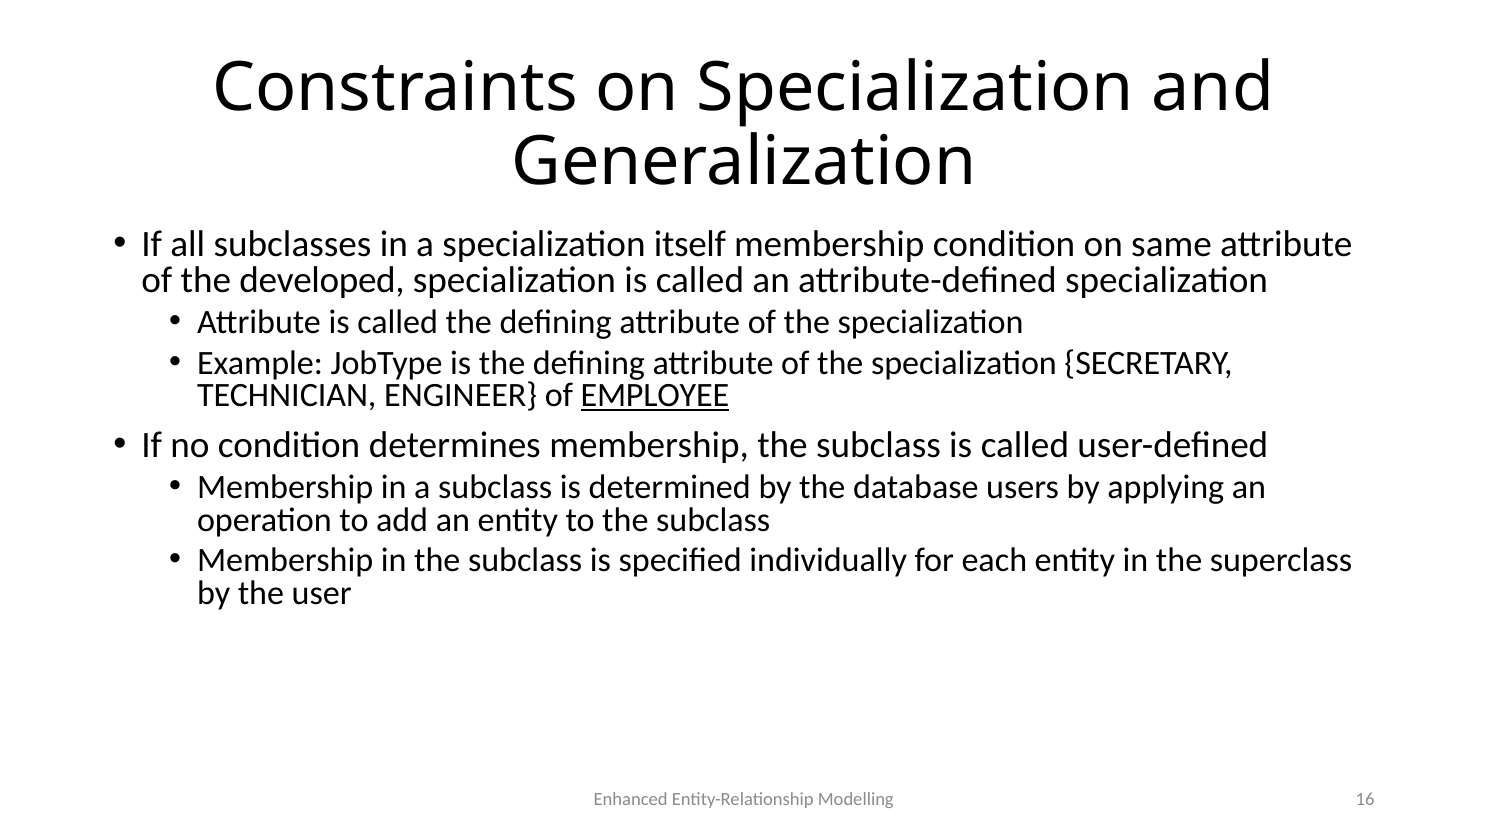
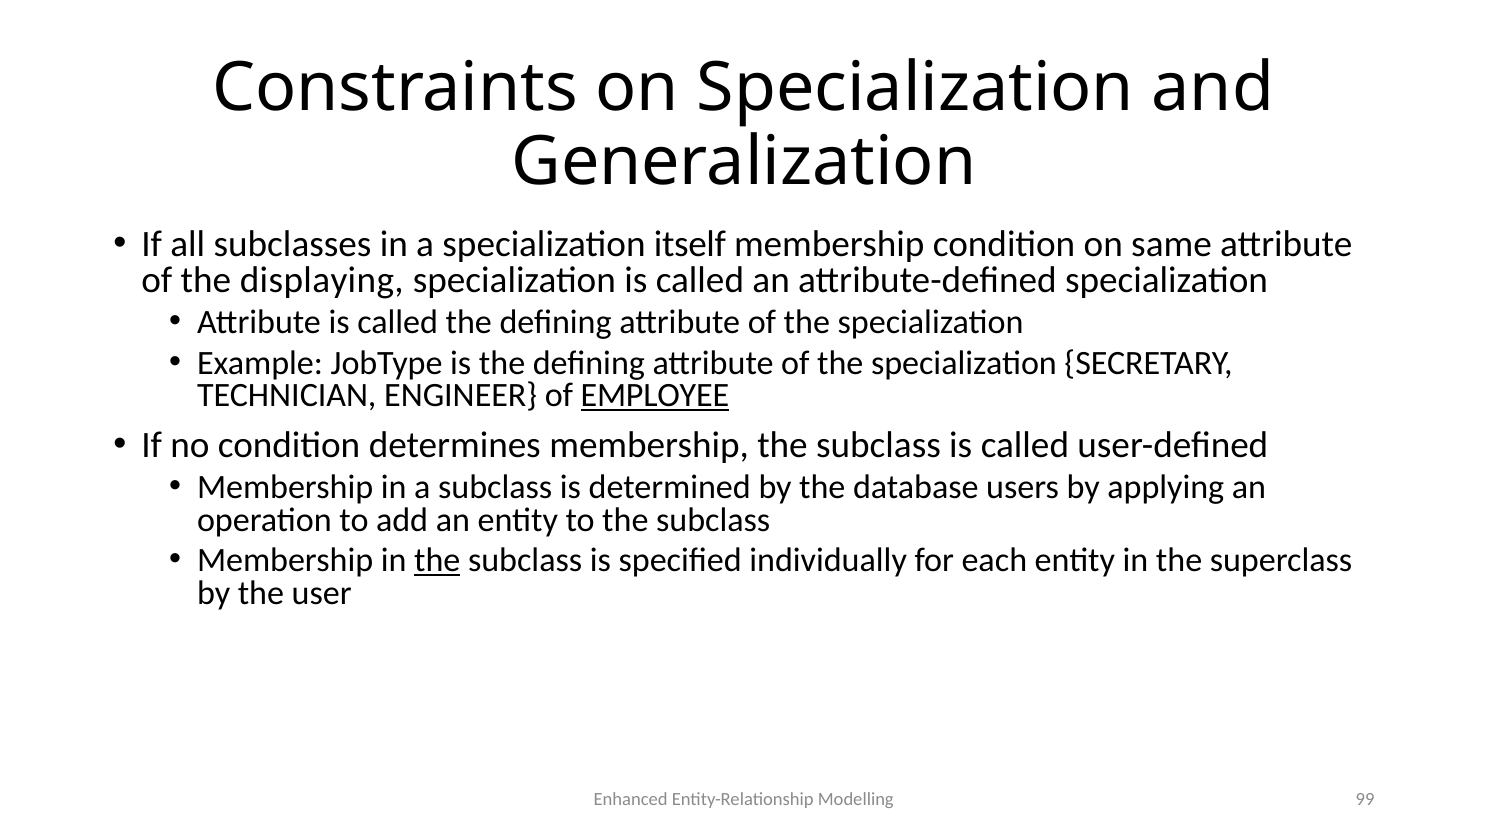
developed: developed -> displaying
the at (437, 561) underline: none -> present
16: 16 -> 99
